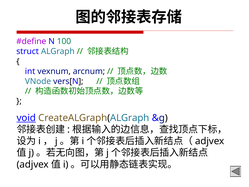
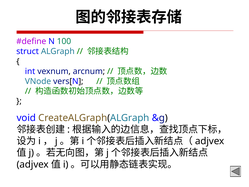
void underline: present -> none
